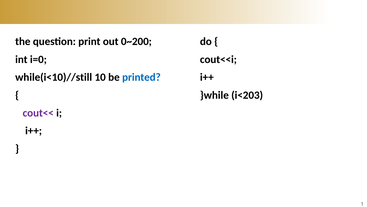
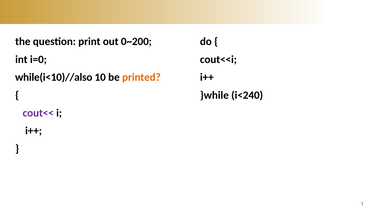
while(i<10)//still: while(i<10)//still -> while(i<10)//also
printed colour: blue -> orange
i<203: i<203 -> i<240
